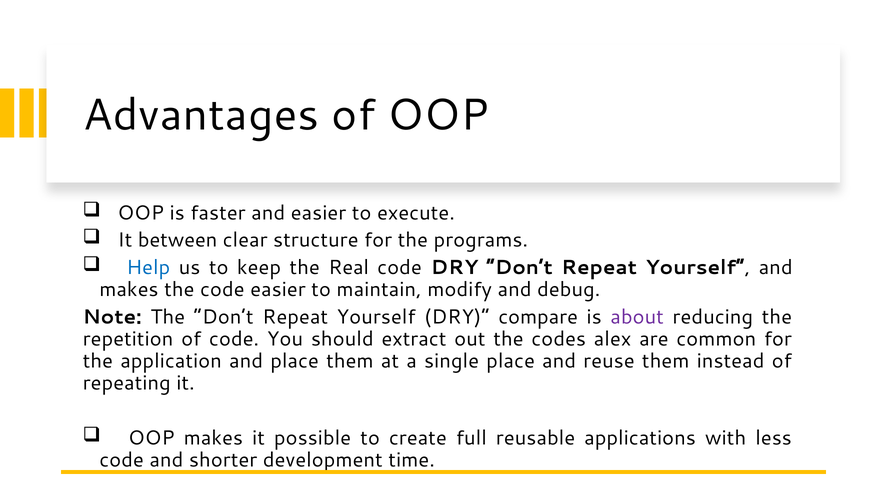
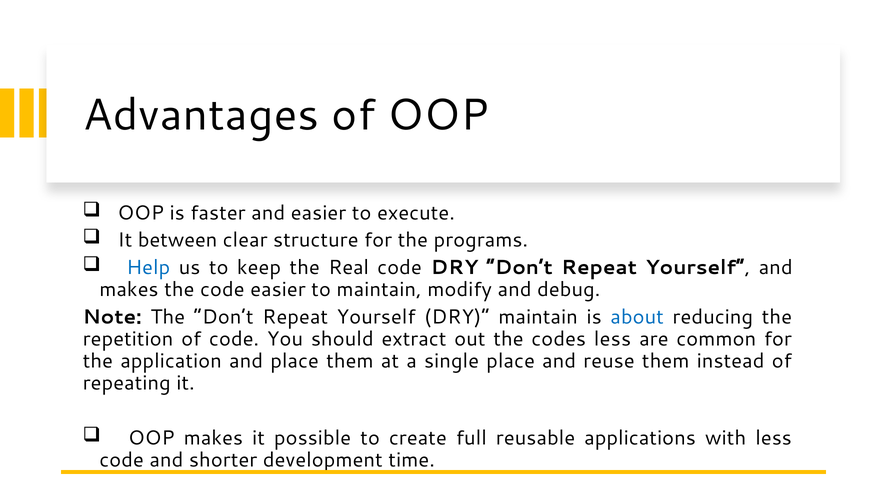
DRY compare: compare -> maintain
about colour: purple -> blue
codes alex: alex -> less
